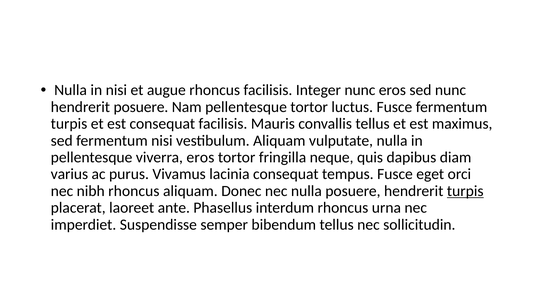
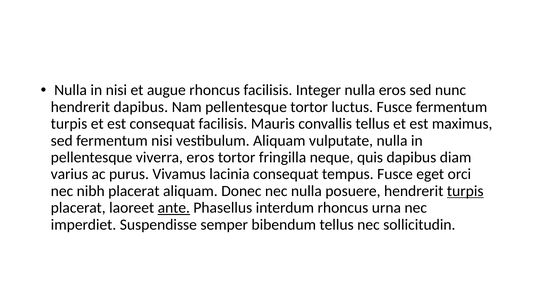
Integer nunc: nunc -> nulla
hendrerit posuere: posuere -> dapibus
nibh rhoncus: rhoncus -> placerat
ante underline: none -> present
